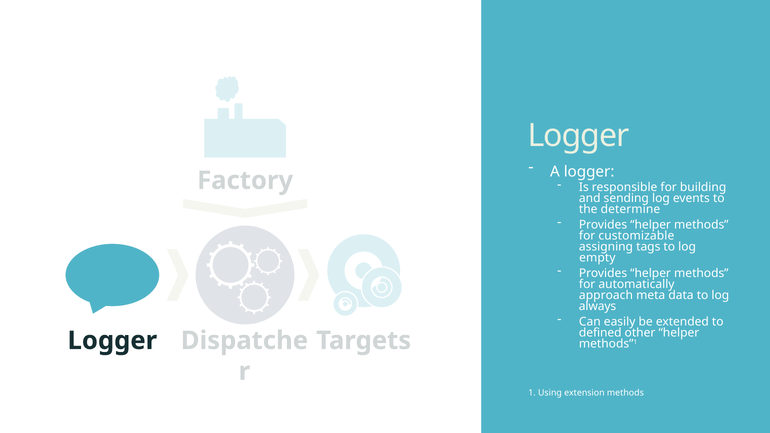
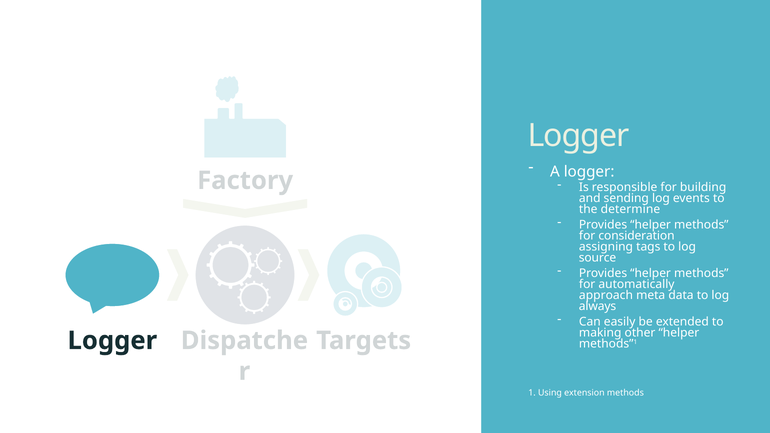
customizable: customizable -> consideration
empty: empty -> source
defined: defined -> making
